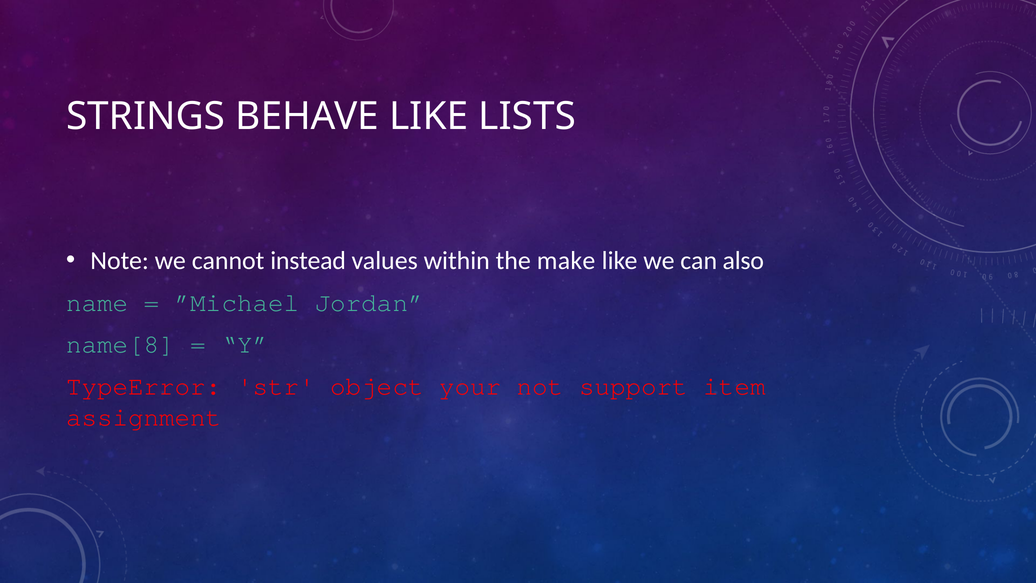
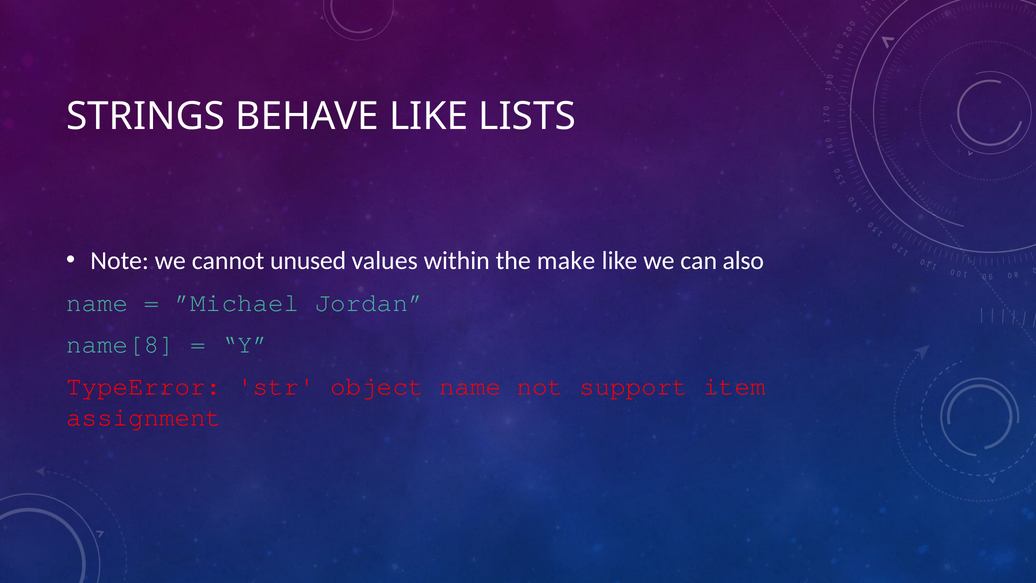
instead: instead -> unused
object your: your -> name
